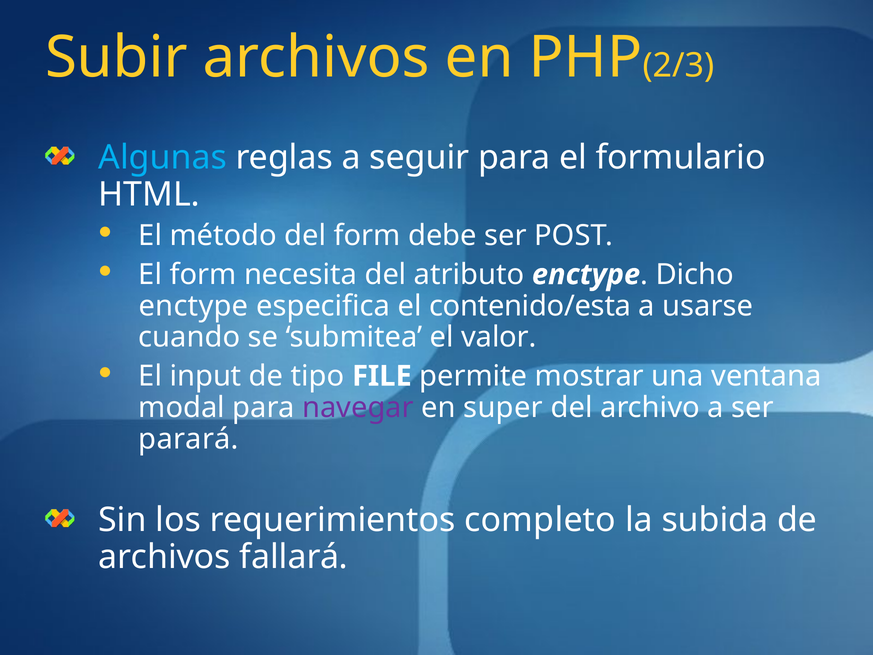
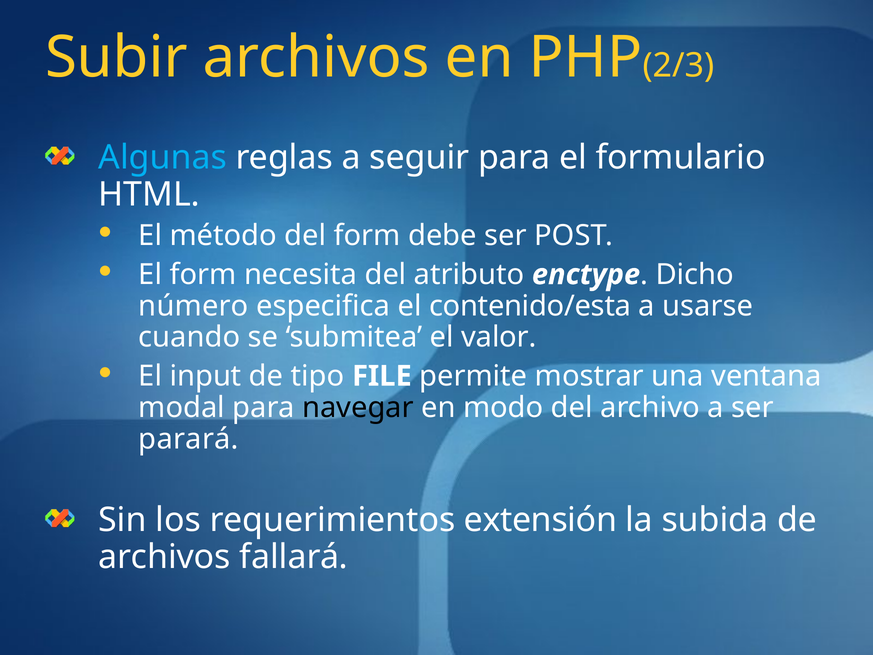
enctype at (193, 306): enctype -> número
navegar colour: purple -> black
super: super -> modo
completo: completo -> extensión
